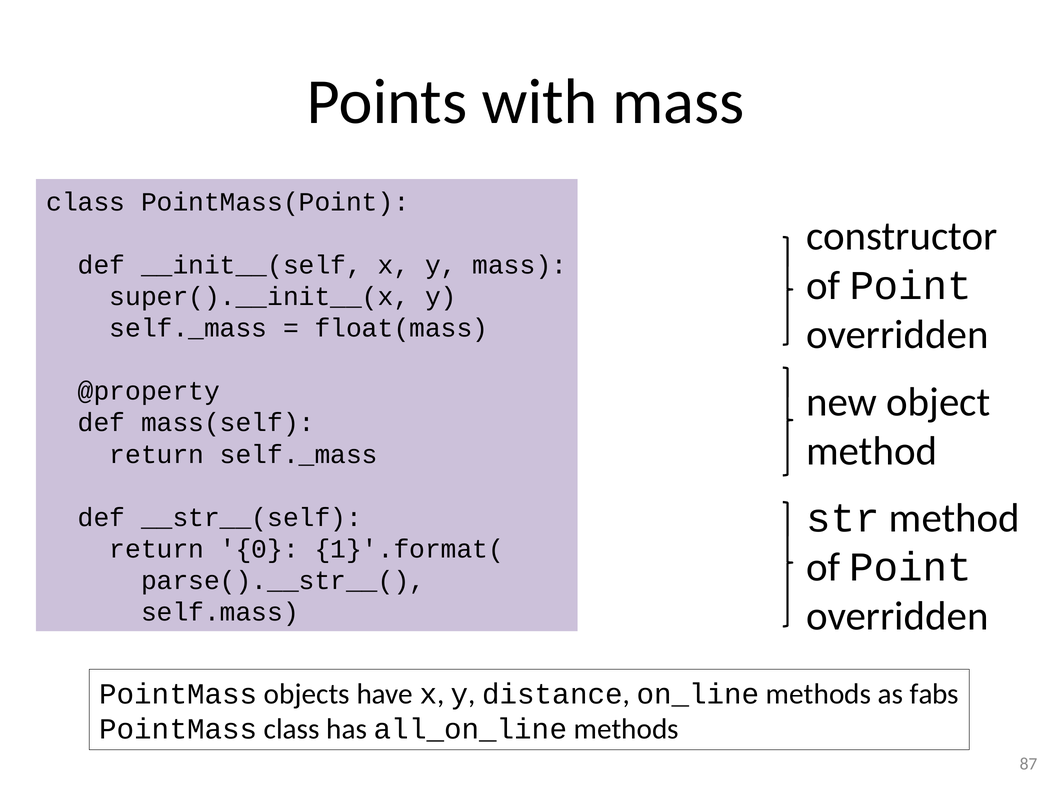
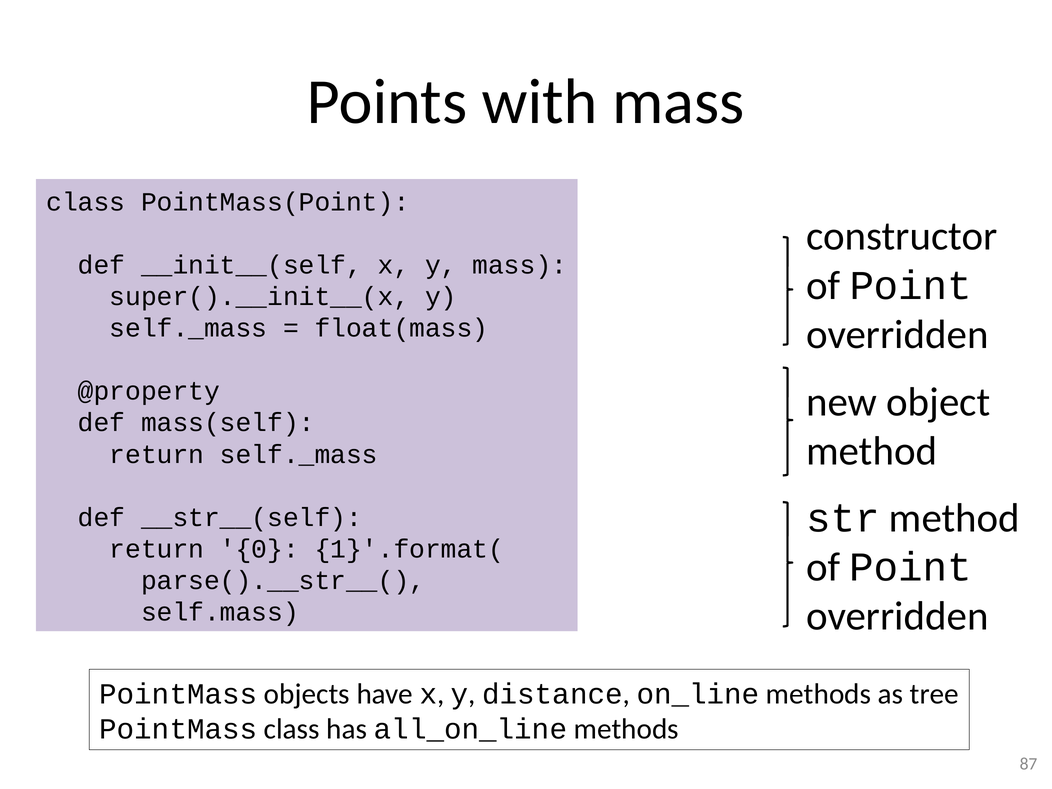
fabs: fabs -> tree
